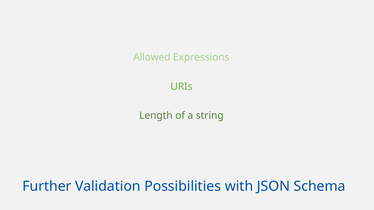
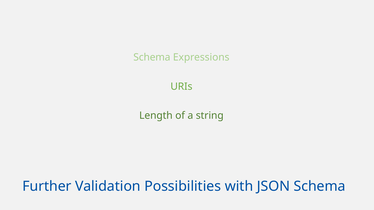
Allowed at (152, 57): Allowed -> Schema
